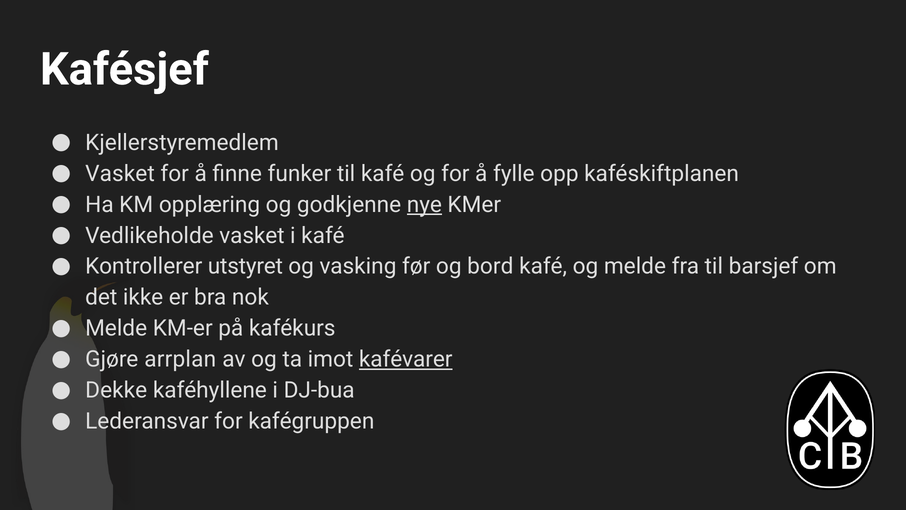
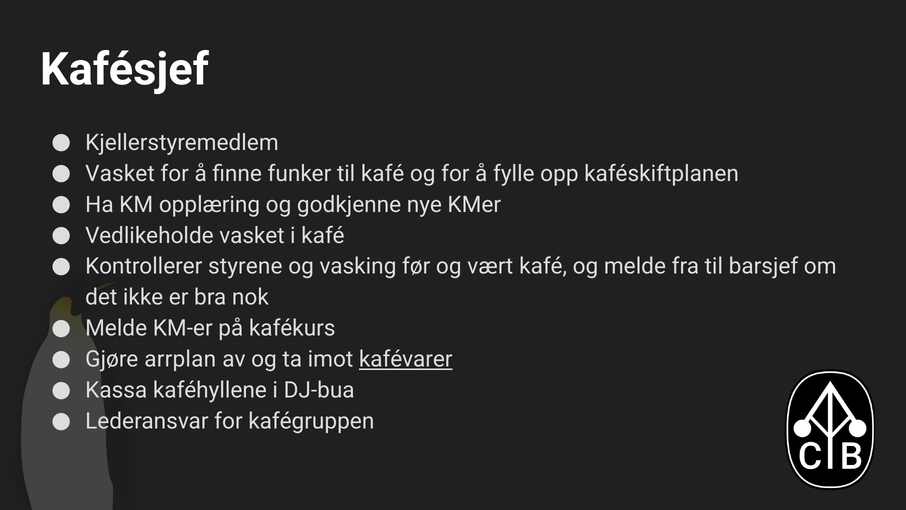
nye underline: present -> none
utstyret: utstyret -> styrene
bord: bord -> vært
Dekke: Dekke -> Kassa
